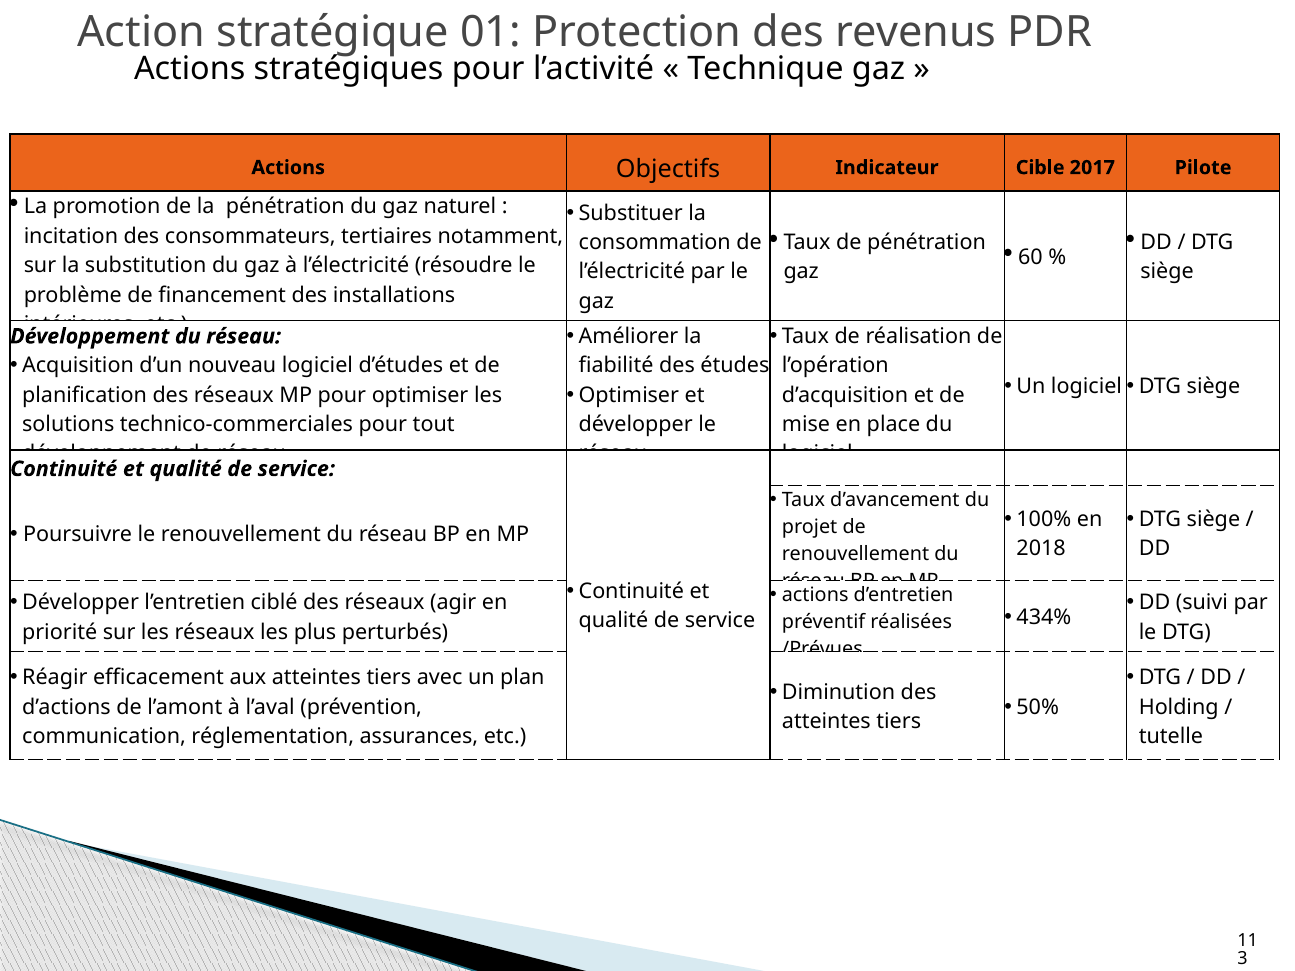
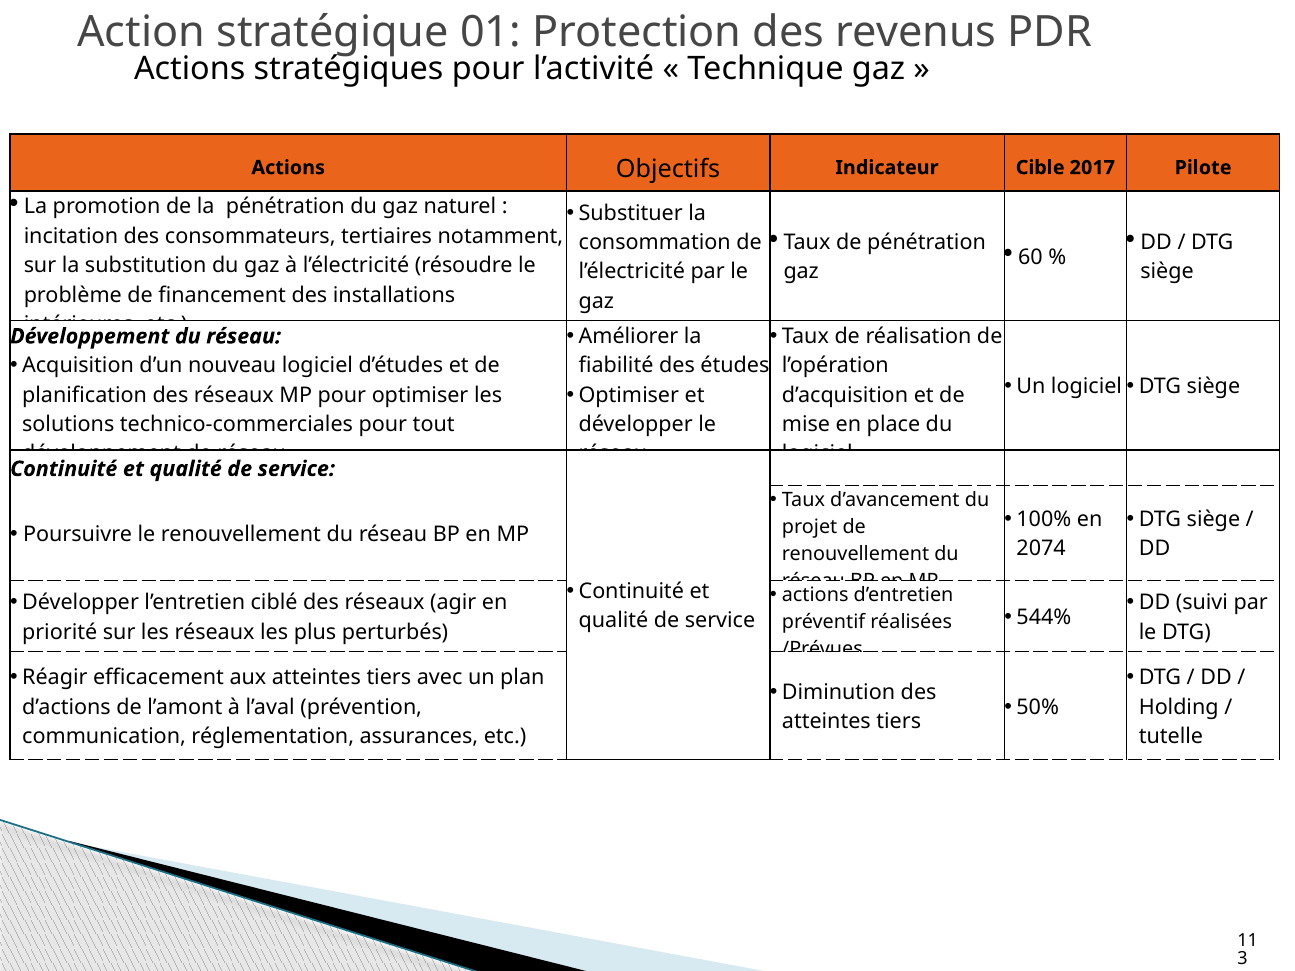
2018: 2018 -> 2074
434%: 434% -> 544%
